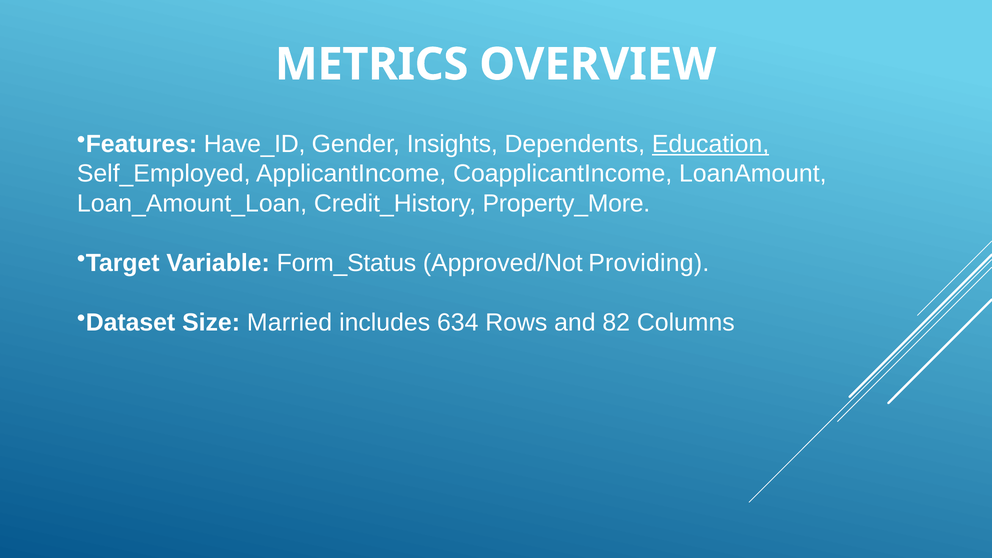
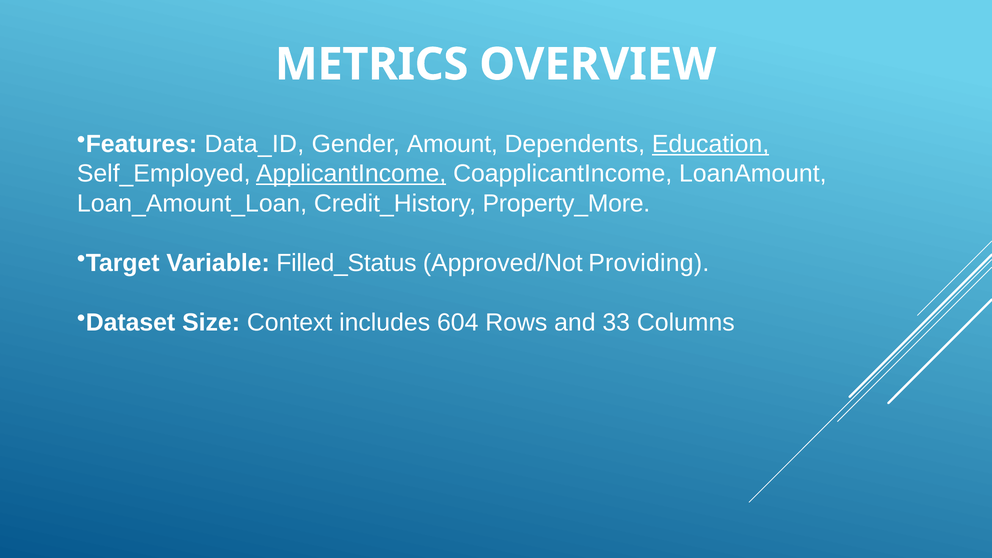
Have_ID: Have_ID -> Data_ID
Insights: Insights -> Amount
ApplicantIncome underline: none -> present
Form_Status: Form_Status -> Filled_Status
Married: Married -> Context
634: 634 -> 604
82: 82 -> 33
